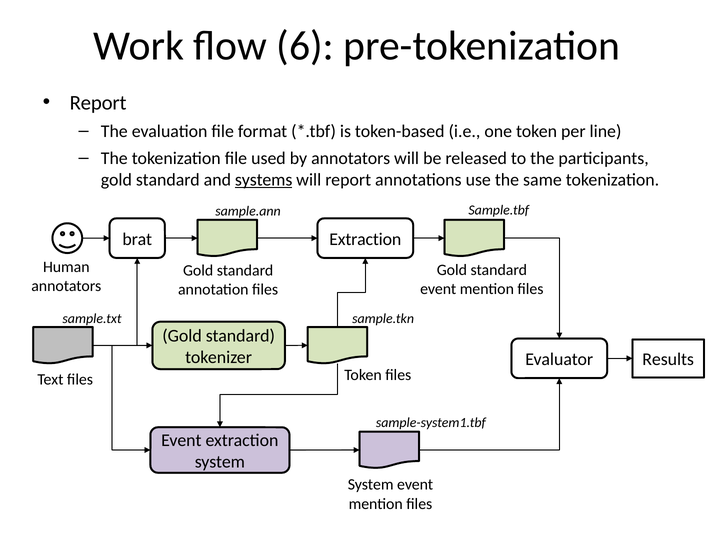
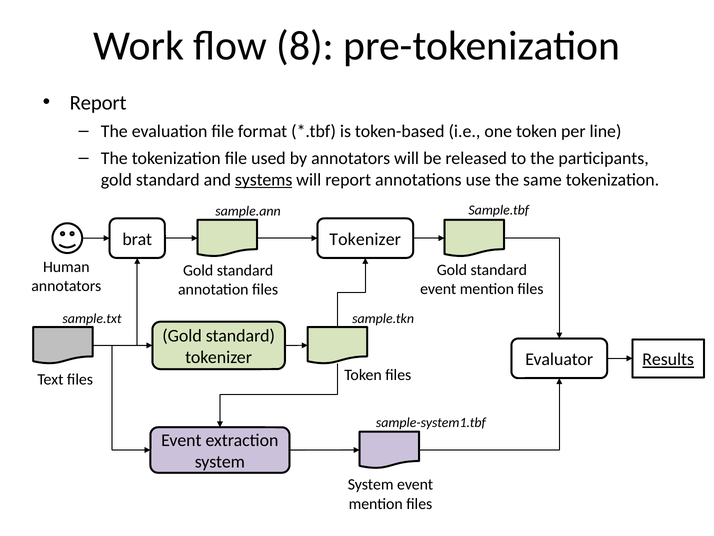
6: 6 -> 8
Extraction at (365, 239): Extraction -> Tokenizer
Results underline: none -> present
